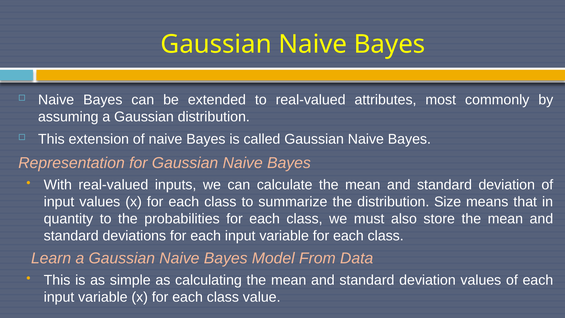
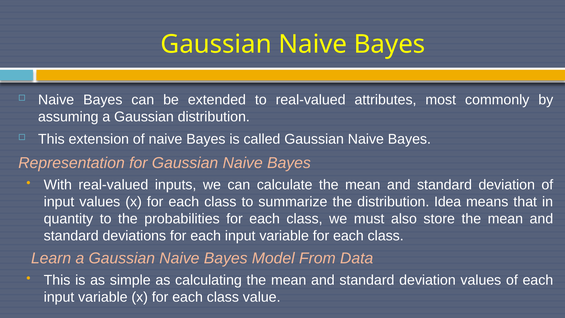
Size: Size -> Idea
